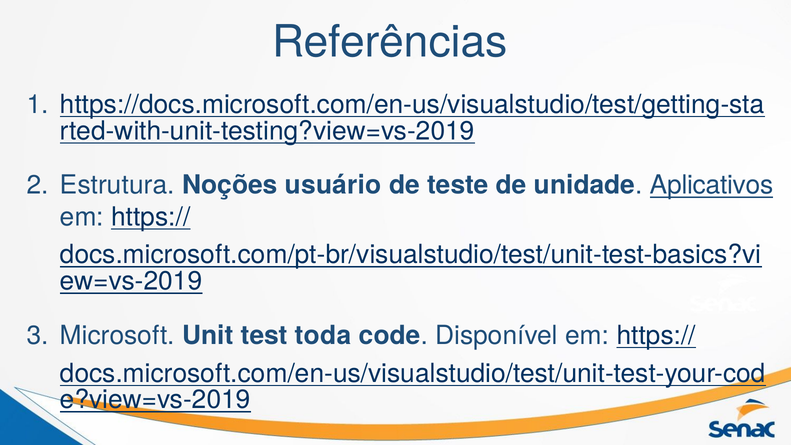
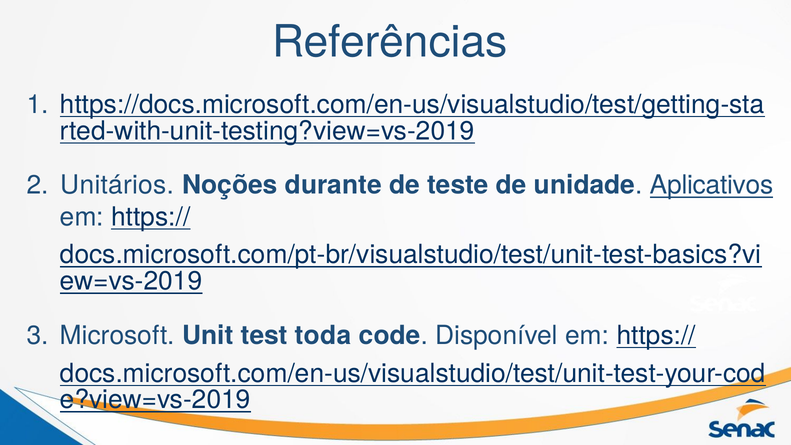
Estrutura: Estrutura -> Unitários
usuário: usuário -> durante
